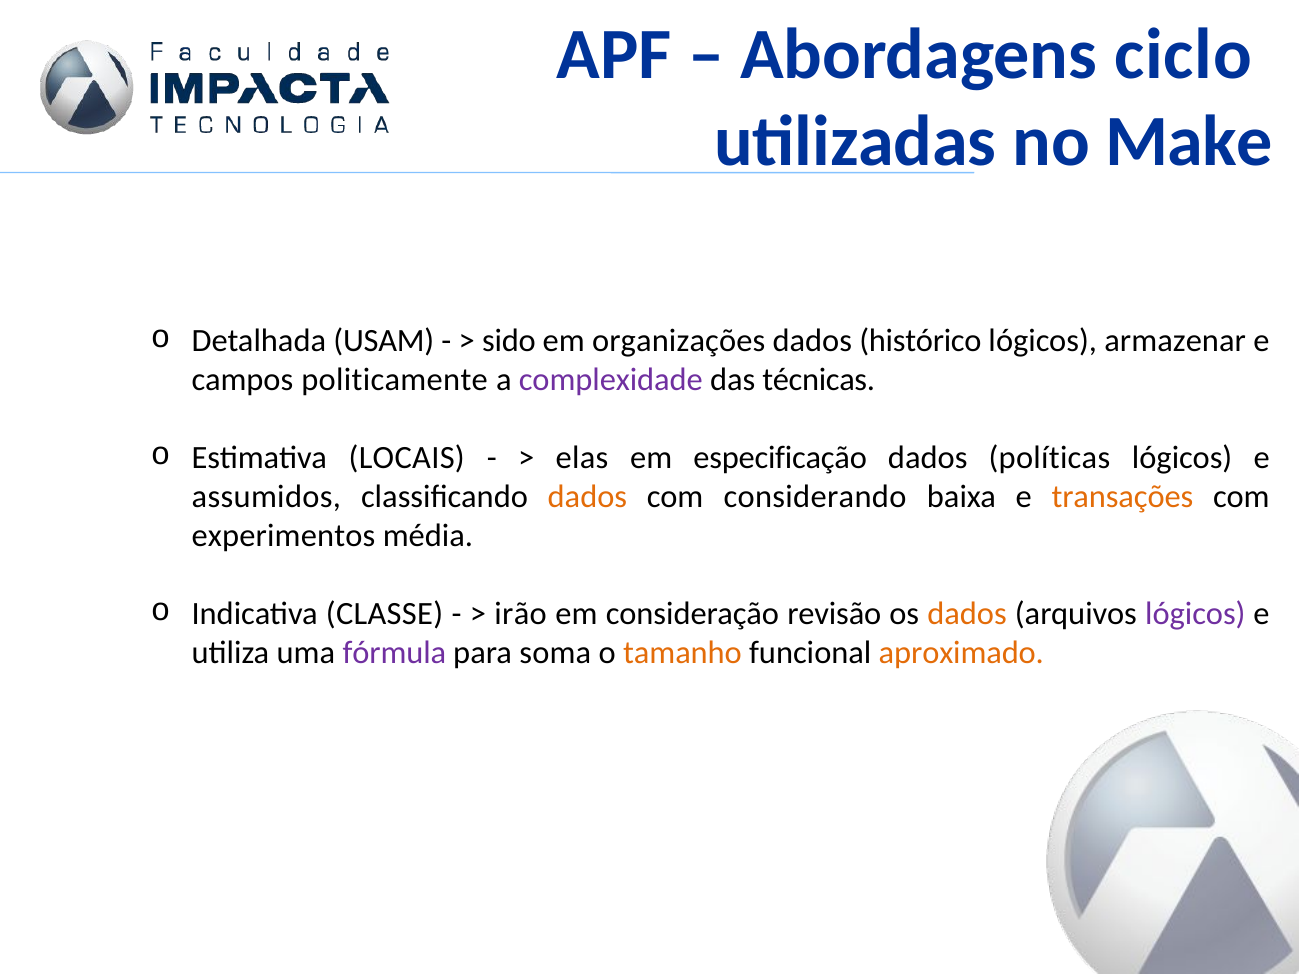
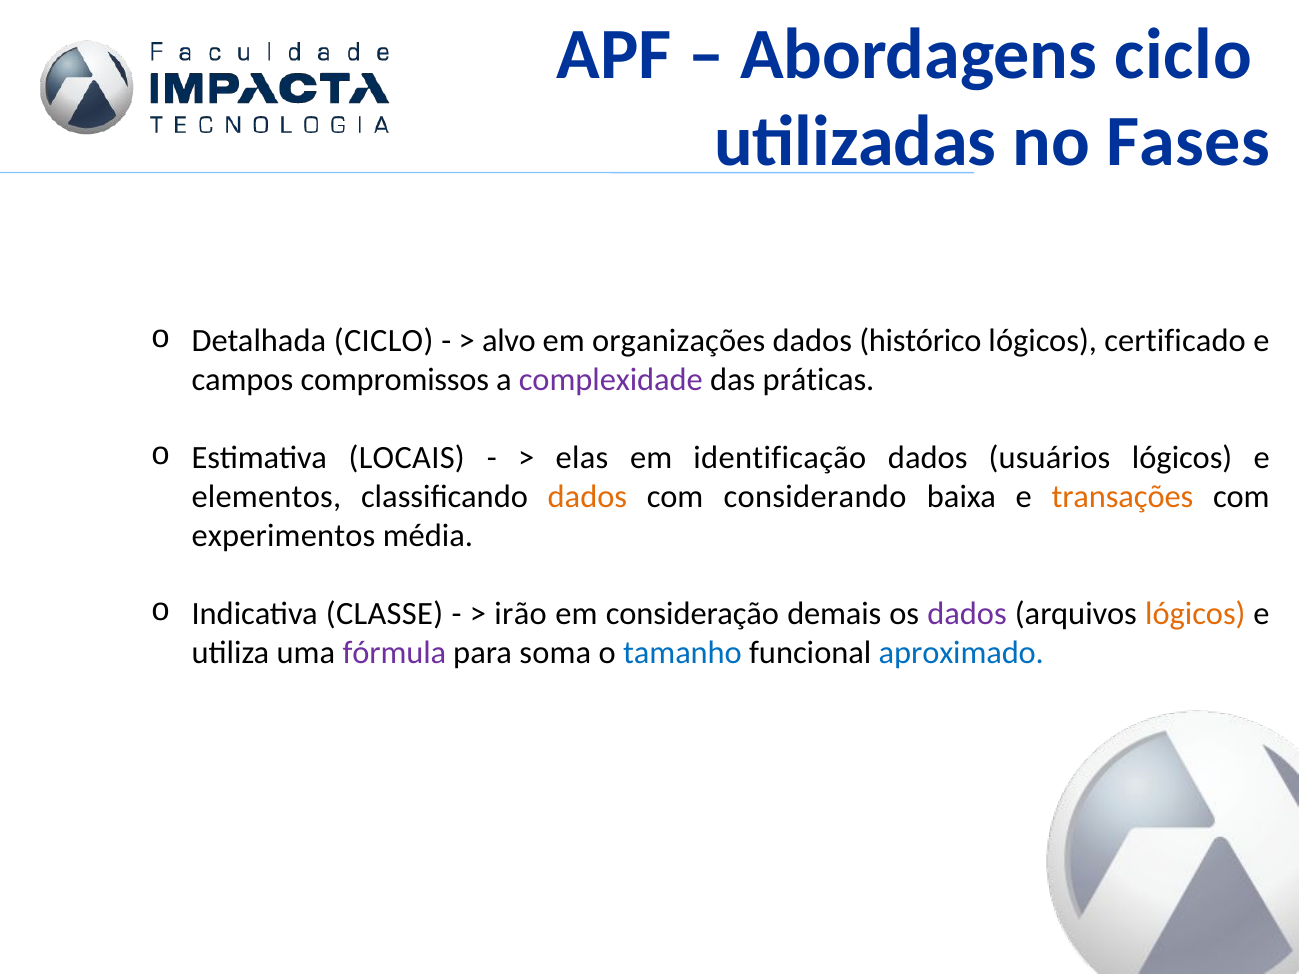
Make: Make -> Fases
Detalhada USAM: USAM -> CICLO
sido: sido -> alvo
armazenar: armazenar -> certificado
politicamente: politicamente -> compromissos
técnicas: técnicas -> práticas
especificação: especificação -> identificação
políticas: políticas -> usuários
assumidos: assumidos -> elementos
revisão: revisão -> demais
dados at (967, 614) colour: orange -> purple
lógicos at (1195, 614) colour: purple -> orange
tamanho colour: orange -> blue
aproximado colour: orange -> blue
